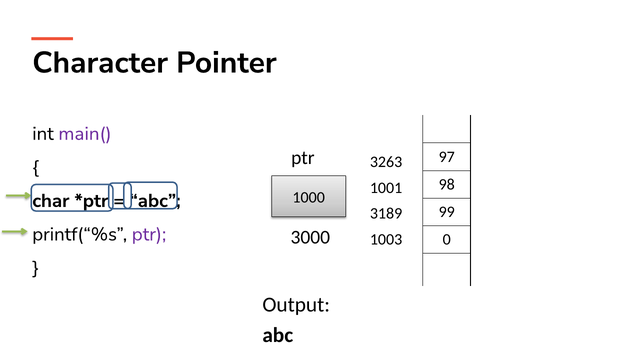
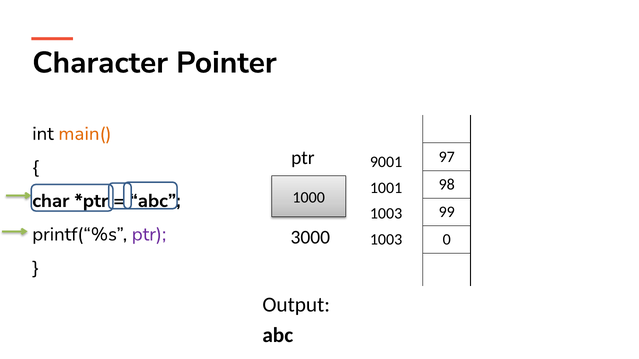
main( colour: purple -> orange
3263: 3263 -> 9001
3189 at (386, 214): 3189 -> 1003
